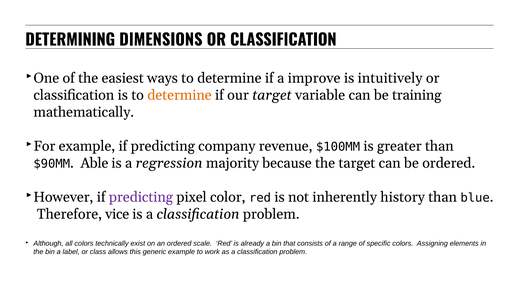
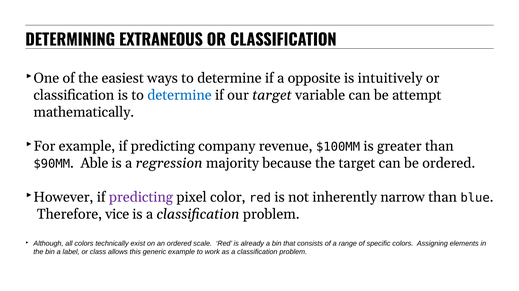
DIMENSIONS: DIMENSIONS -> EXTRANEOUS
improve: improve -> opposite
determine at (179, 95) colour: orange -> blue
training: training -> attempt
history: history -> narrow
